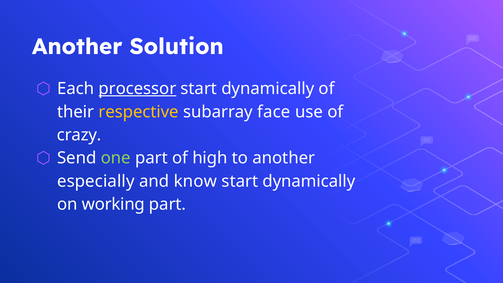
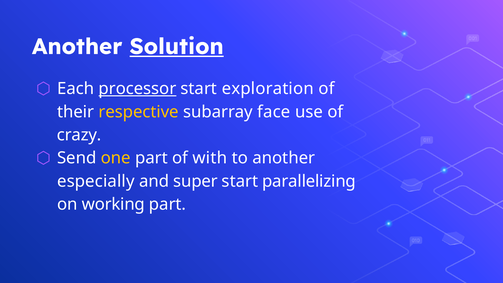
Solution underline: none -> present
dynamically at (268, 89): dynamically -> exploration
one colour: light green -> yellow
high: high -> with
know: know -> super
dynamically at (309, 181): dynamically -> parallelizing
